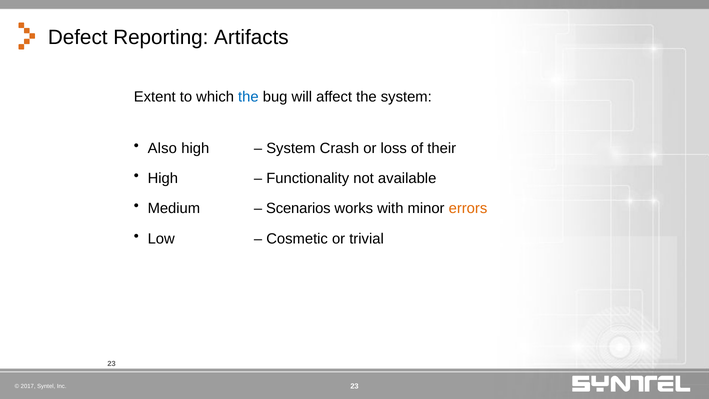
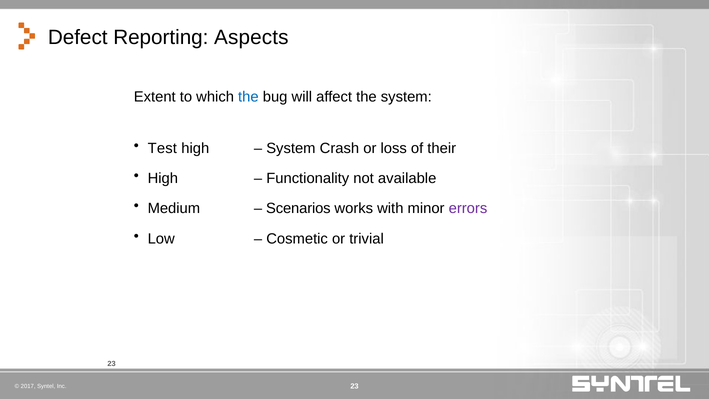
Artifacts: Artifacts -> Aspects
Also: Also -> Test
errors colour: orange -> purple
